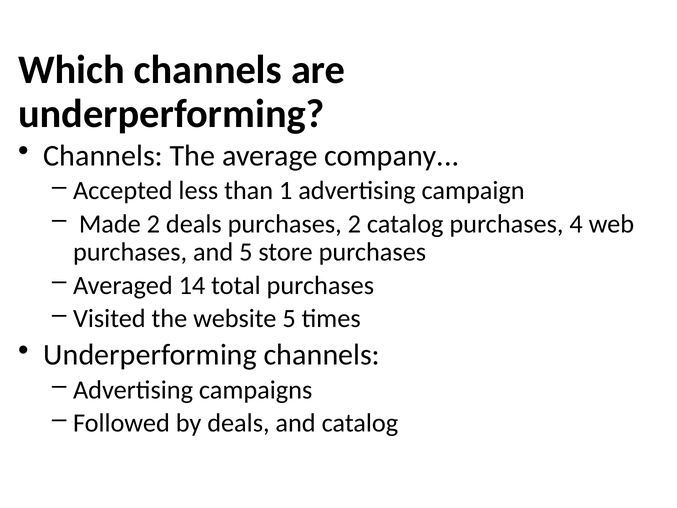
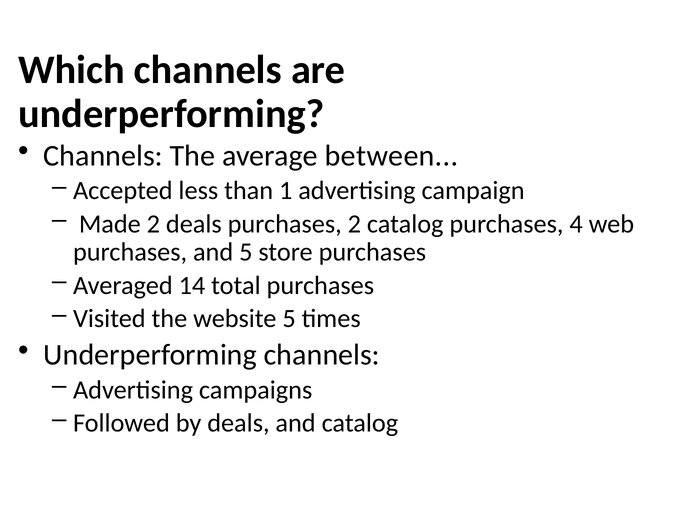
company: company -> between
